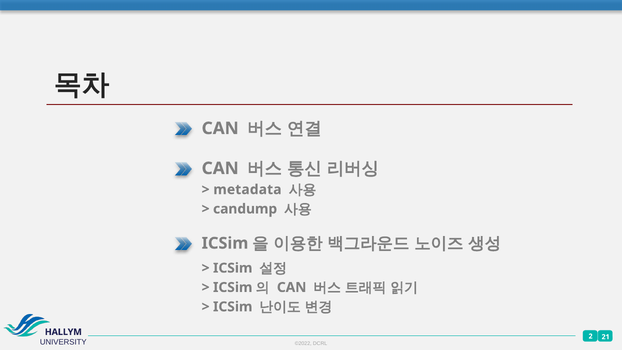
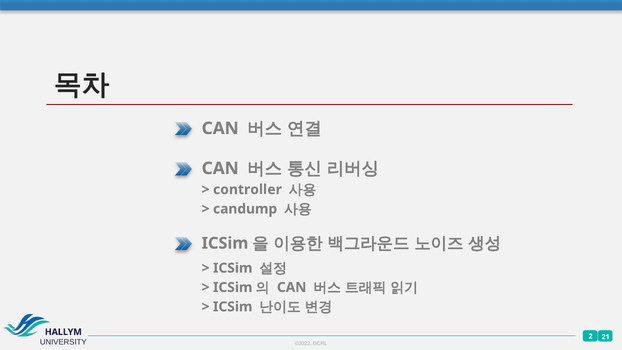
metadata: metadata -> controller
